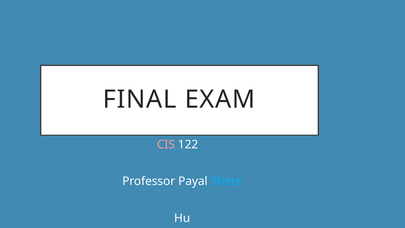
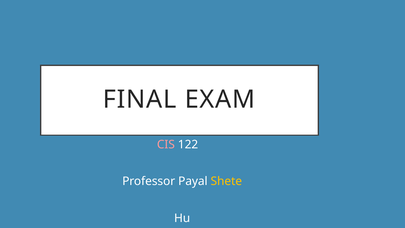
Shete colour: light blue -> yellow
